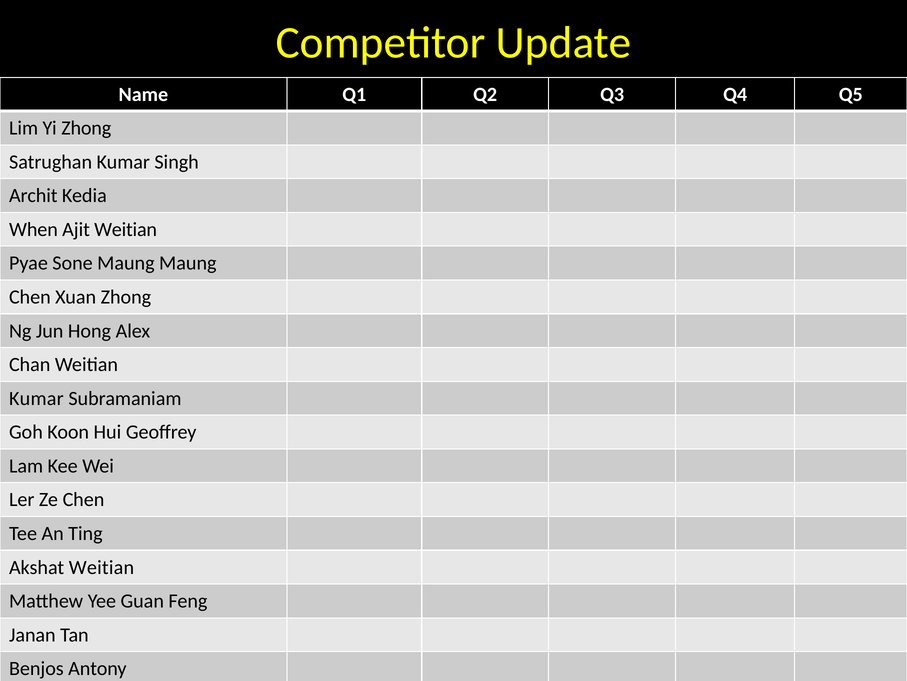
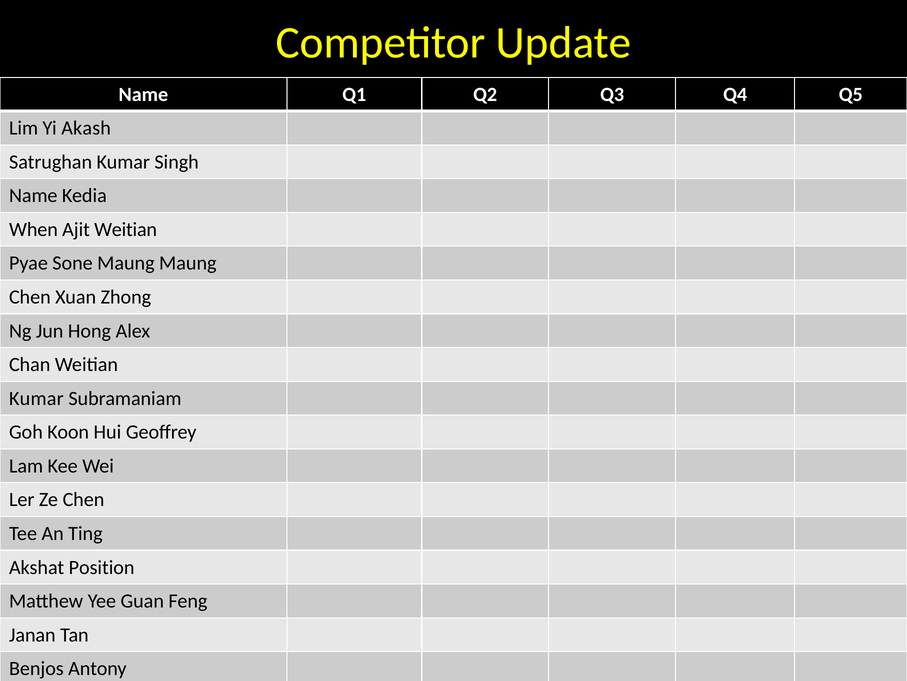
Yi Zhong: Zhong -> Akash
Archit at (33, 196): Archit -> Name
Akshat Weitian: Weitian -> Position
